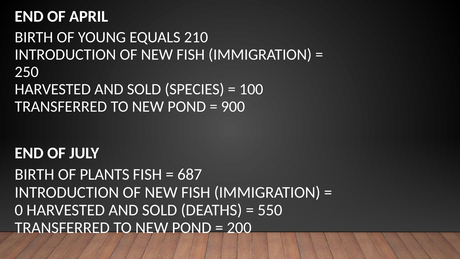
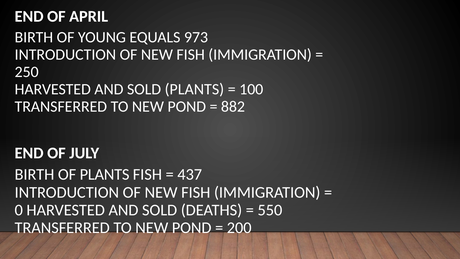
210: 210 -> 973
SOLD SPECIES: SPECIES -> PLANTS
900: 900 -> 882
687: 687 -> 437
